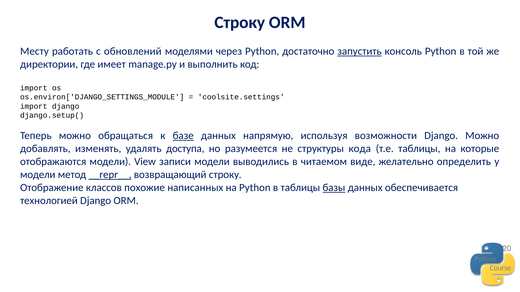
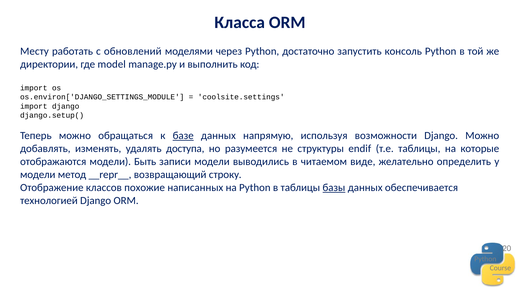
Строку at (240, 22): Строку -> Класса
запустить underline: present -> none
имеет: имеет -> model
кода: кода -> endif
View: View -> Быть
__repr__ underline: present -> none
